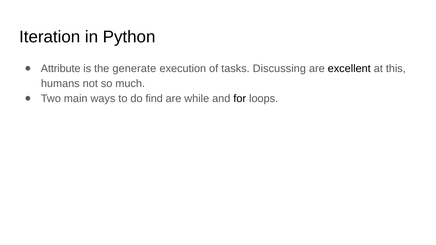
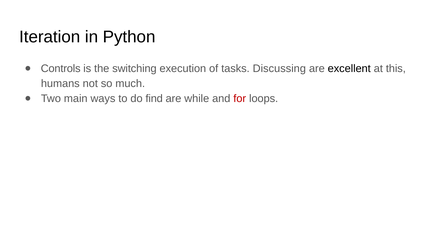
Attribute: Attribute -> Controls
generate: generate -> switching
for colour: black -> red
